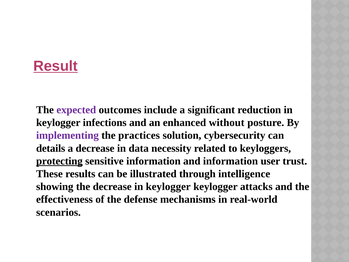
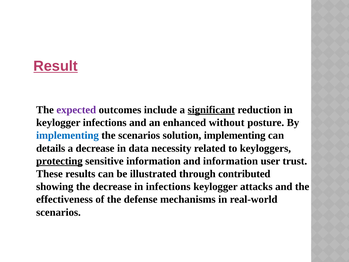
significant underline: none -> present
implementing at (67, 135) colour: purple -> blue
the practices: practices -> scenarios
solution cybersecurity: cybersecurity -> implementing
intelligence: intelligence -> contributed
decrease in keylogger: keylogger -> infections
